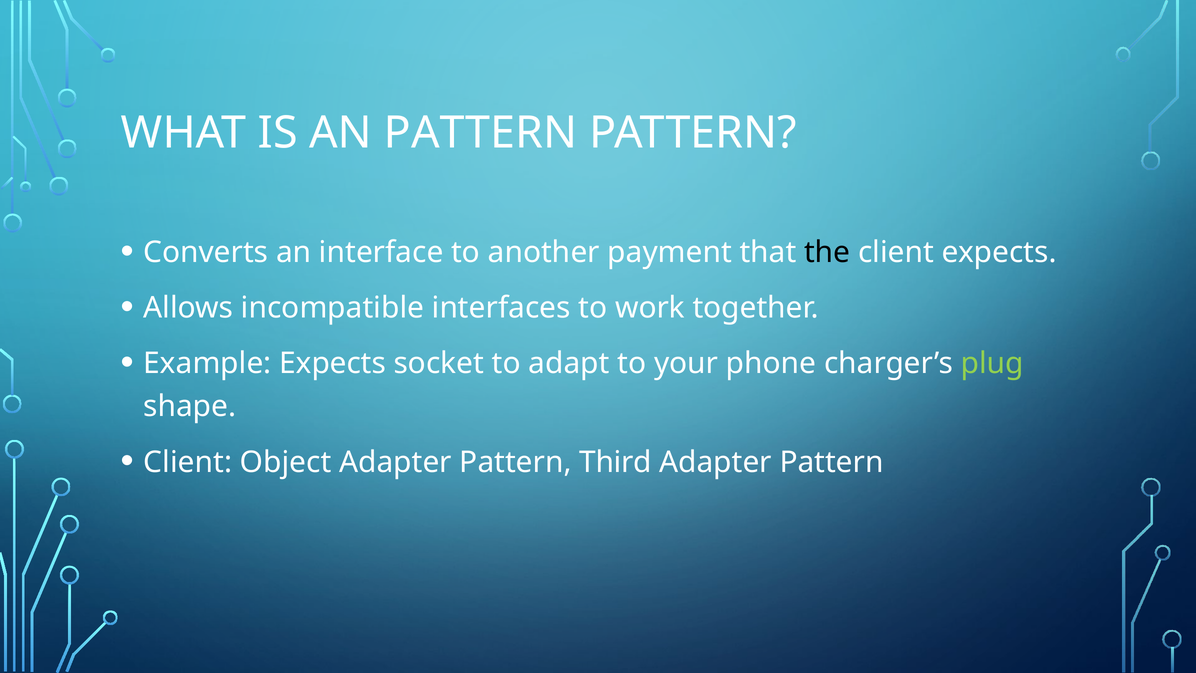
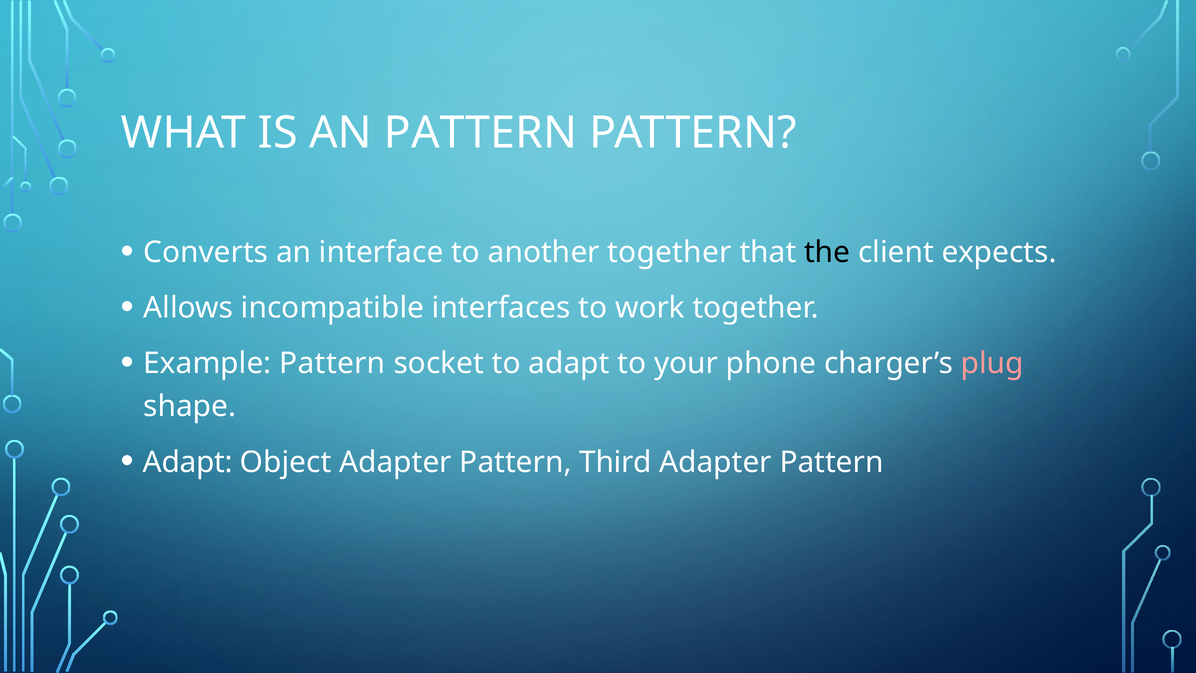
another payment: payment -> together
Example Expects: Expects -> Pattern
plug colour: light green -> pink
Client at (188, 462): Client -> Adapt
